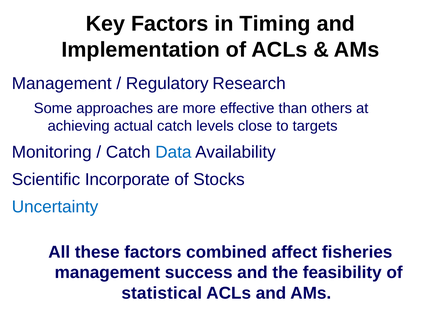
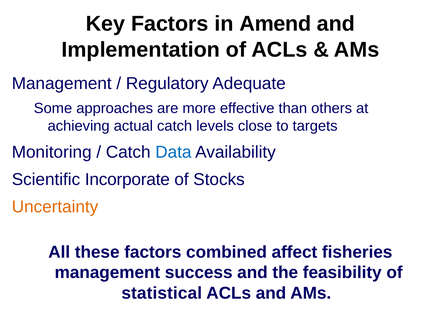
Timing: Timing -> Amend
Research: Research -> Adequate
Uncertainty colour: blue -> orange
